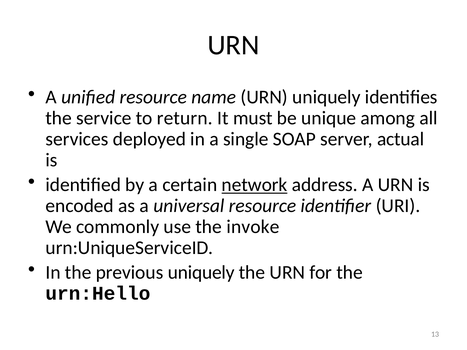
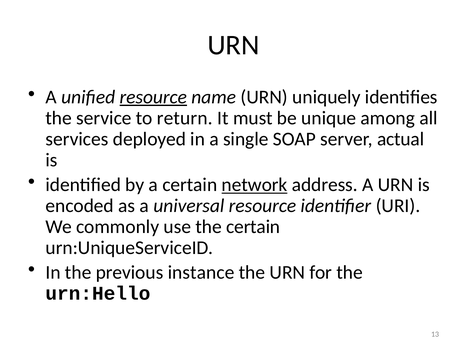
resource at (153, 97) underline: none -> present
the invoke: invoke -> certain
previous uniquely: uniquely -> instance
